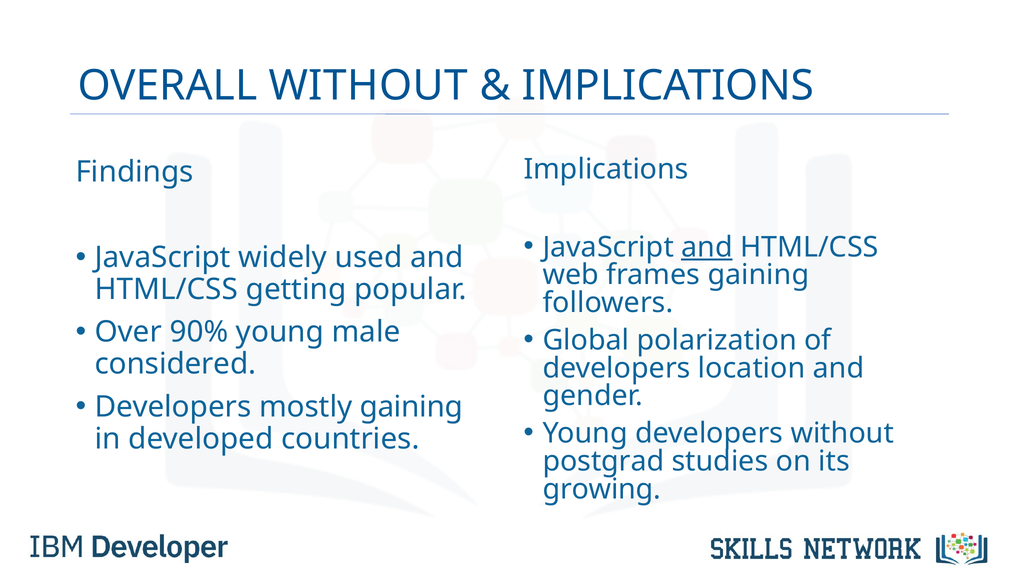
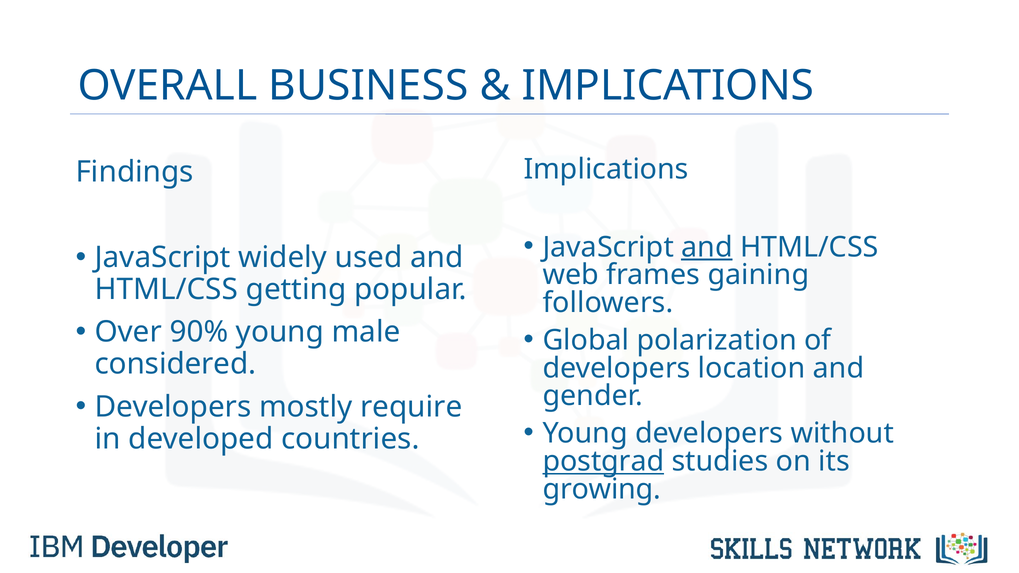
OVERALL WITHOUT: WITHOUT -> BUSINESS
mostly gaining: gaining -> require
postgrad underline: none -> present
